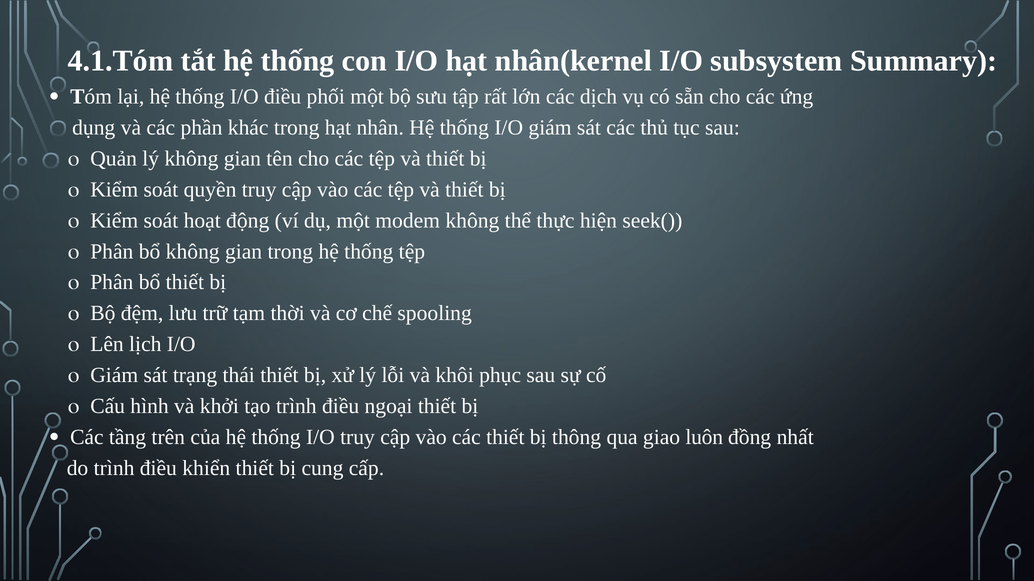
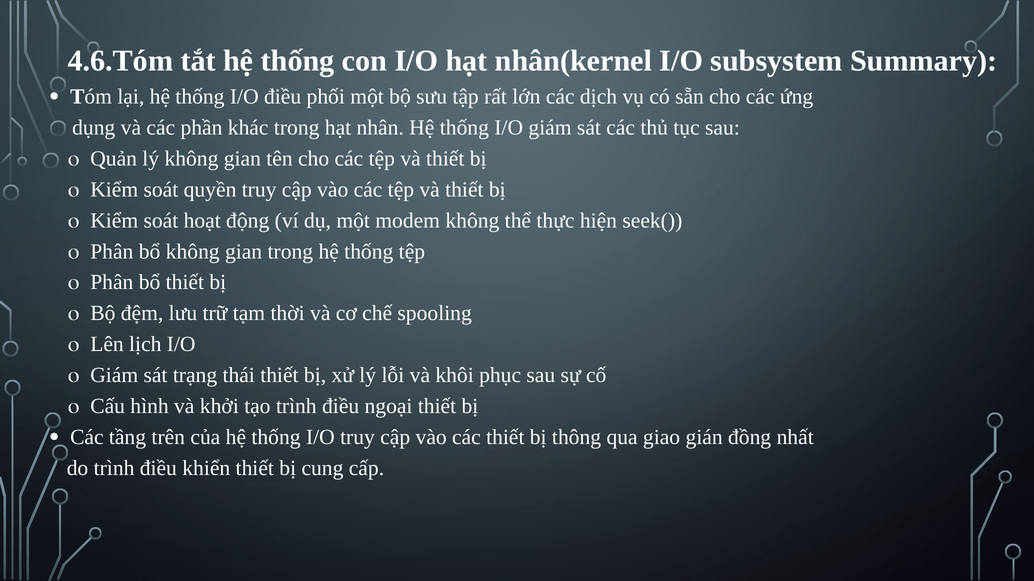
4.1.Tóm: 4.1.Tóm -> 4.6.Tóm
luôn: luôn -> gián
